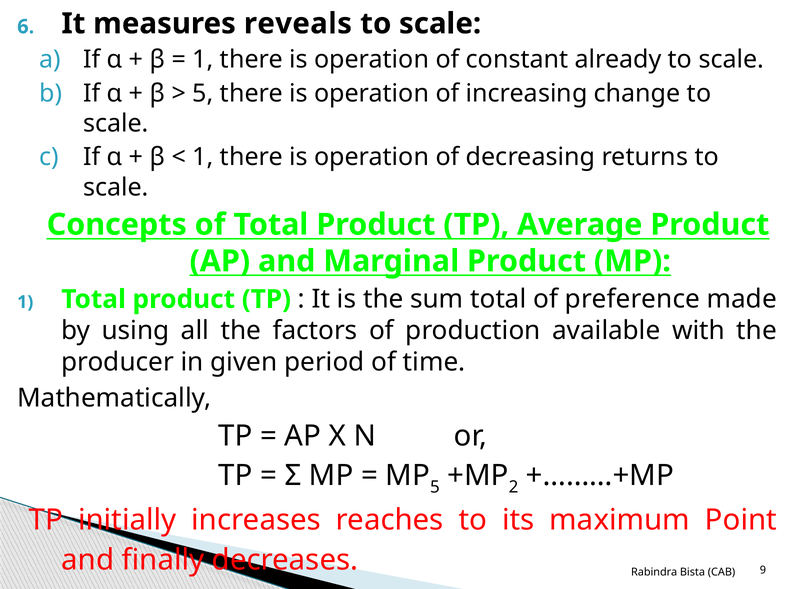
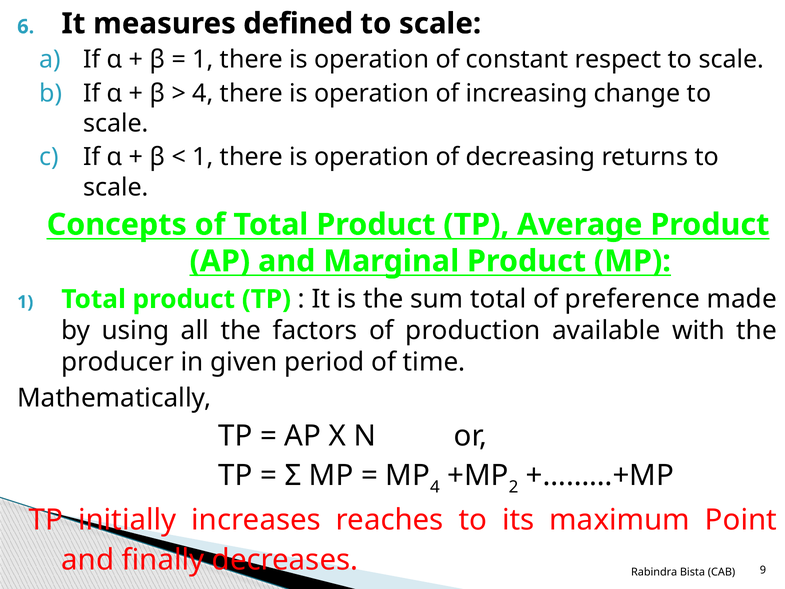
reveals: reveals -> defined
already: already -> respect
5 at (203, 93): 5 -> 4
MP 5: 5 -> 4
